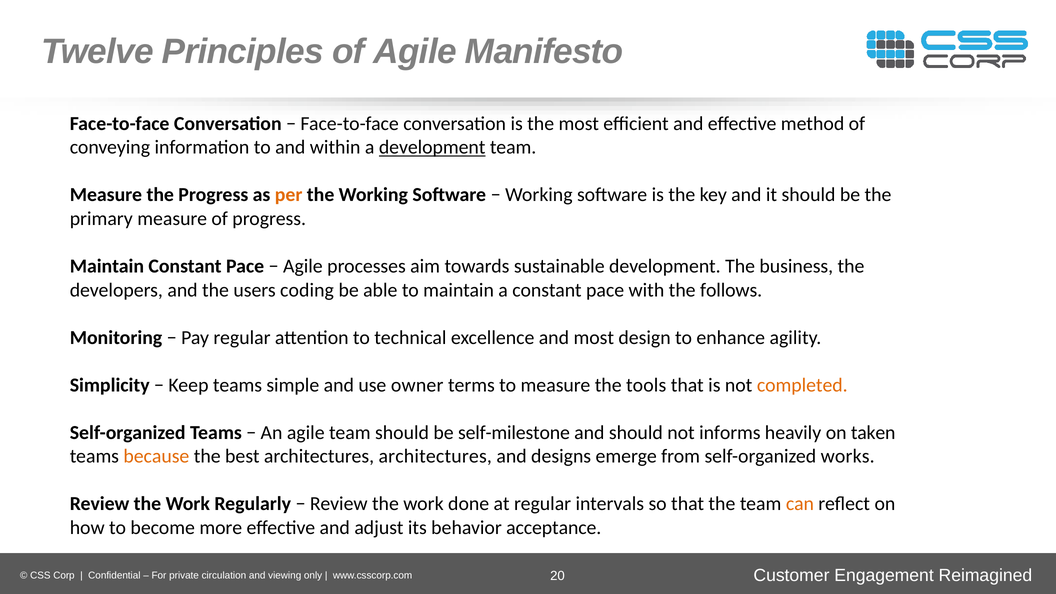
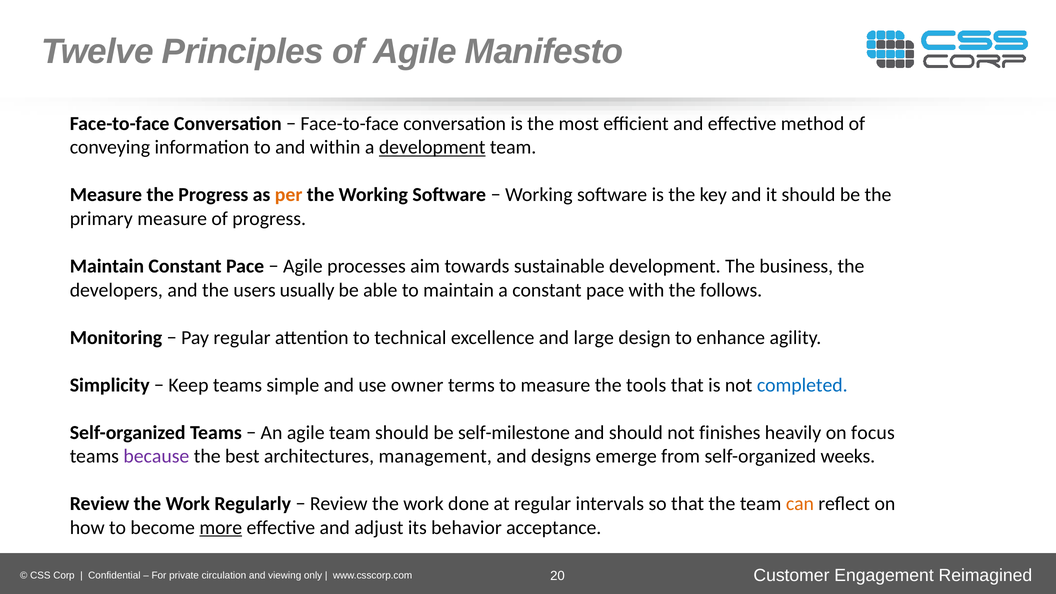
coding: coding -> usually
and most: most -> large
completed colour: orange -> blue
informs: informs -> finishes
taken: taken -> focus
because colour: orange -> purple
architectures architectures: architectures -> management
works: works -> weeks
more underline: none -> present
